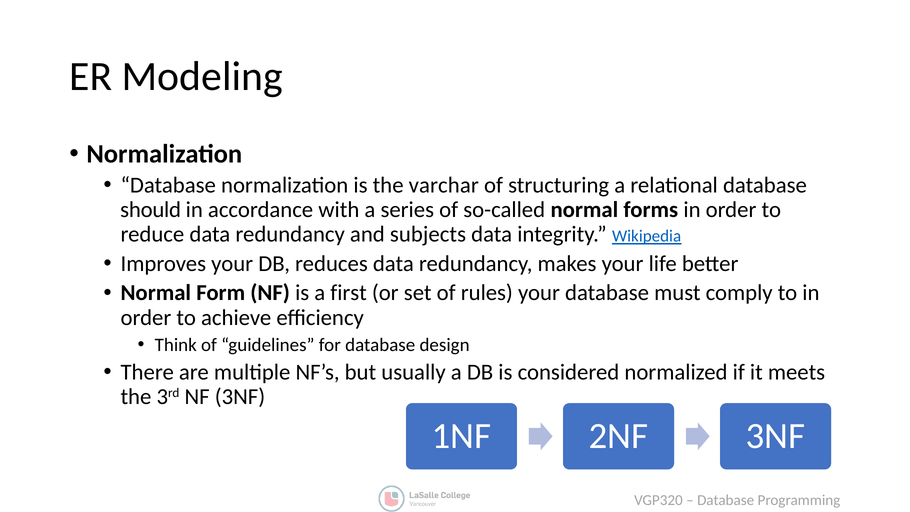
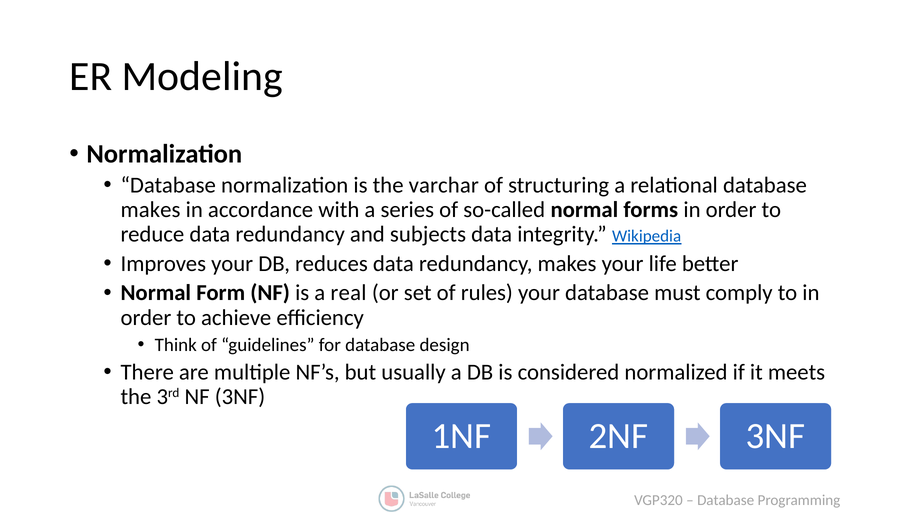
should at (151, 210): should -> makes
first: first -> real
